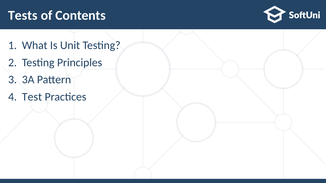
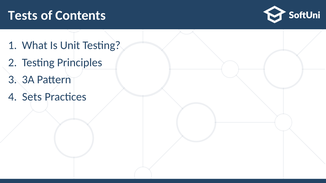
Test: Test -> Sets
